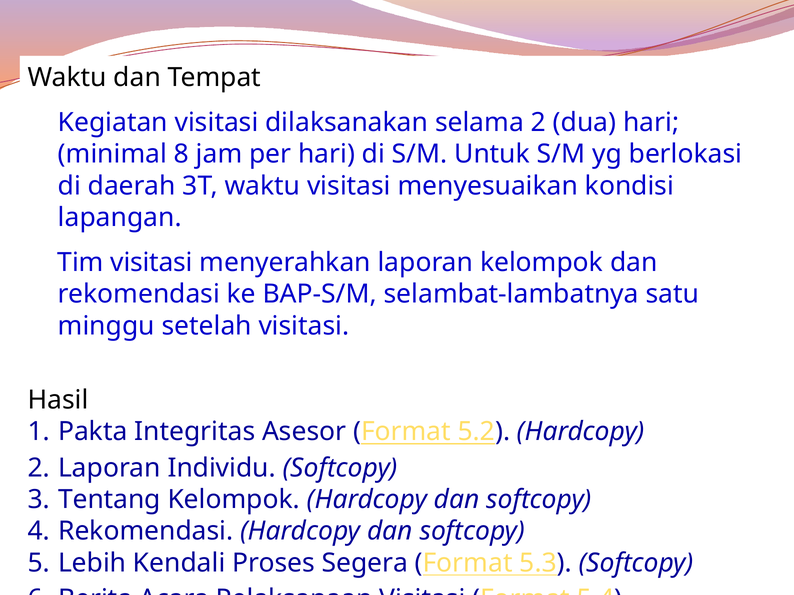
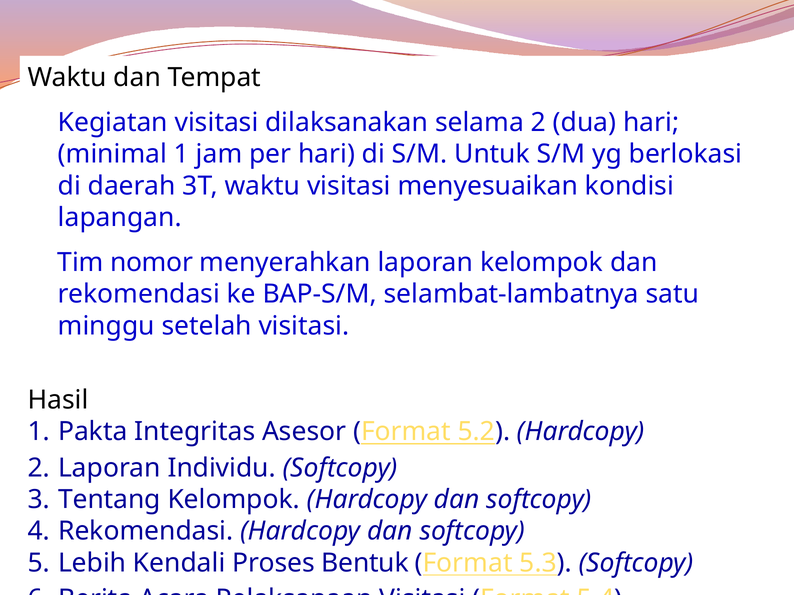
minimal 8: 8 -> 1
Tim visitasi: visitasi -> nomor
Segera: Segera -> Bentuk
